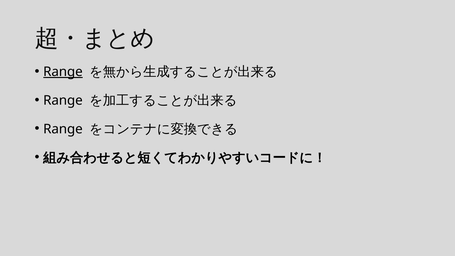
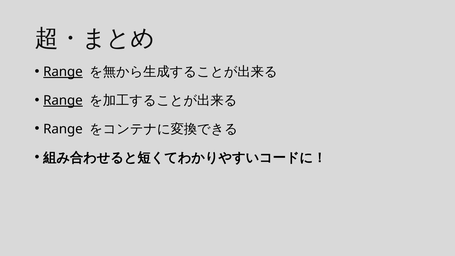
Range at (63, 100) underline: none -> present
